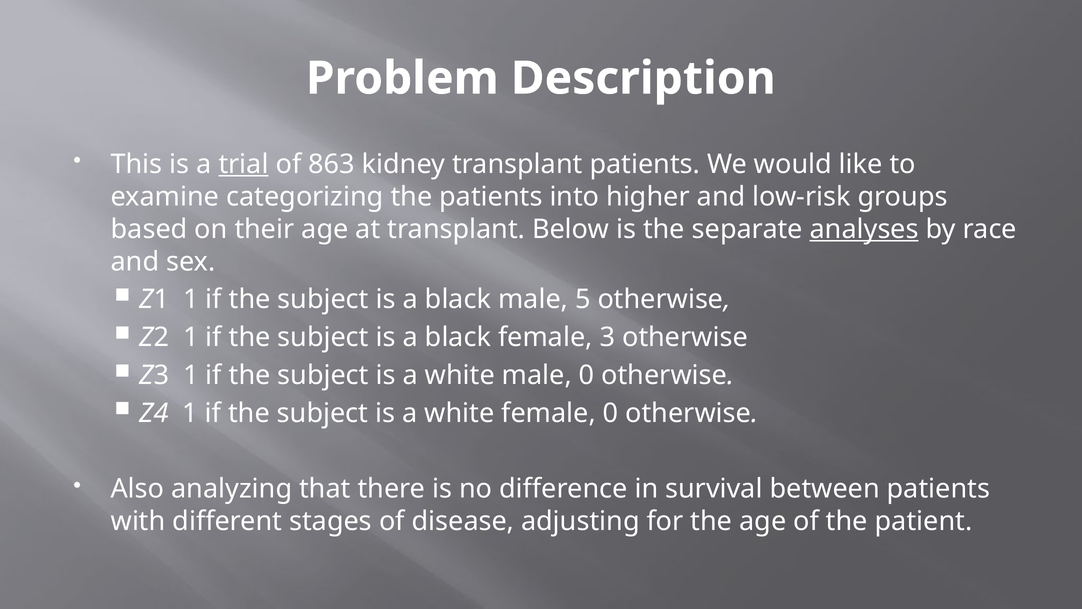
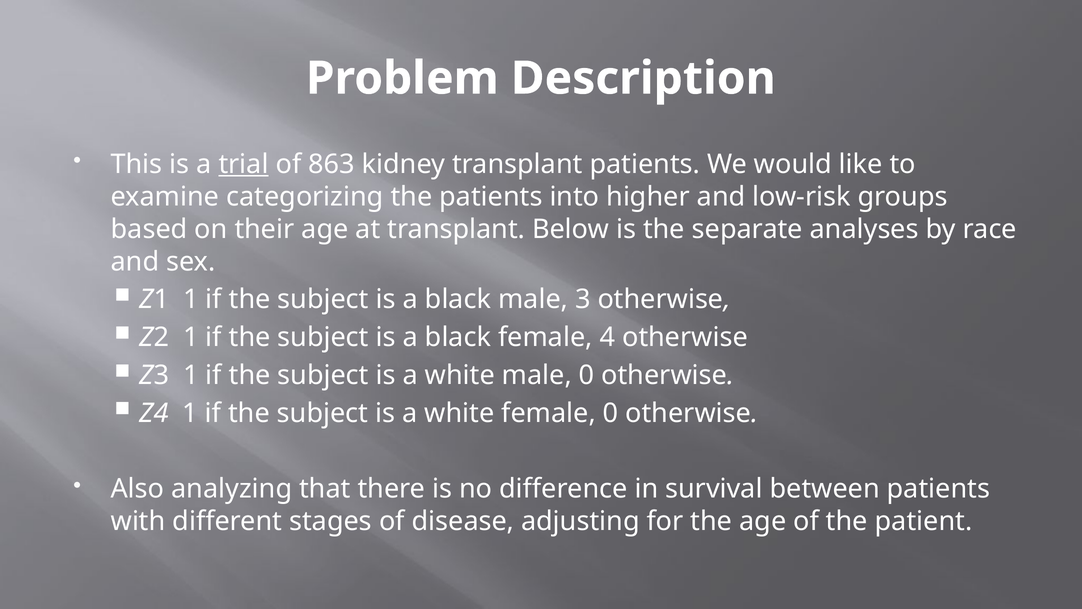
analyses underline: present -> none
5: 5 -> 3
3: 3 -> 4
